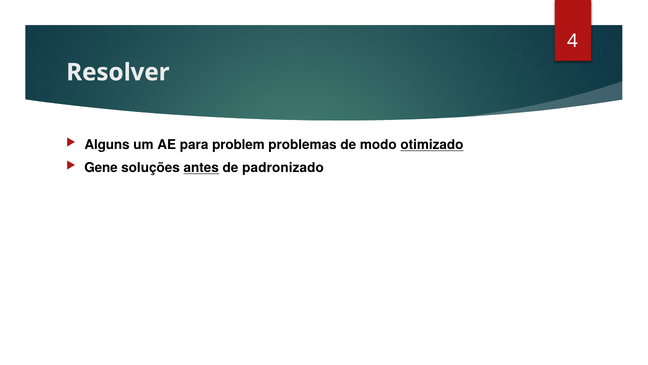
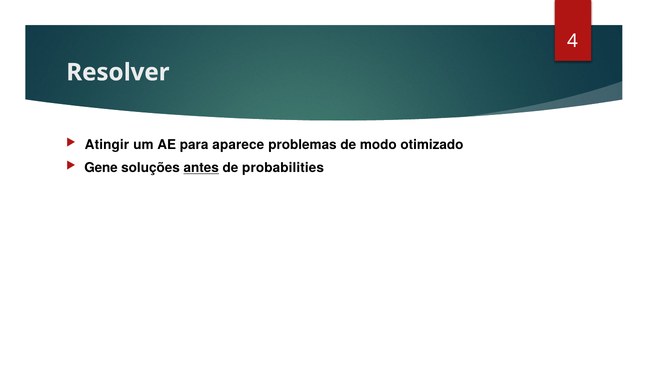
Alguns: Alguns -> Atingir
problem: problem -> aparece
otimizado underline: present -> none
padronizado: padronizado -> probabilities
